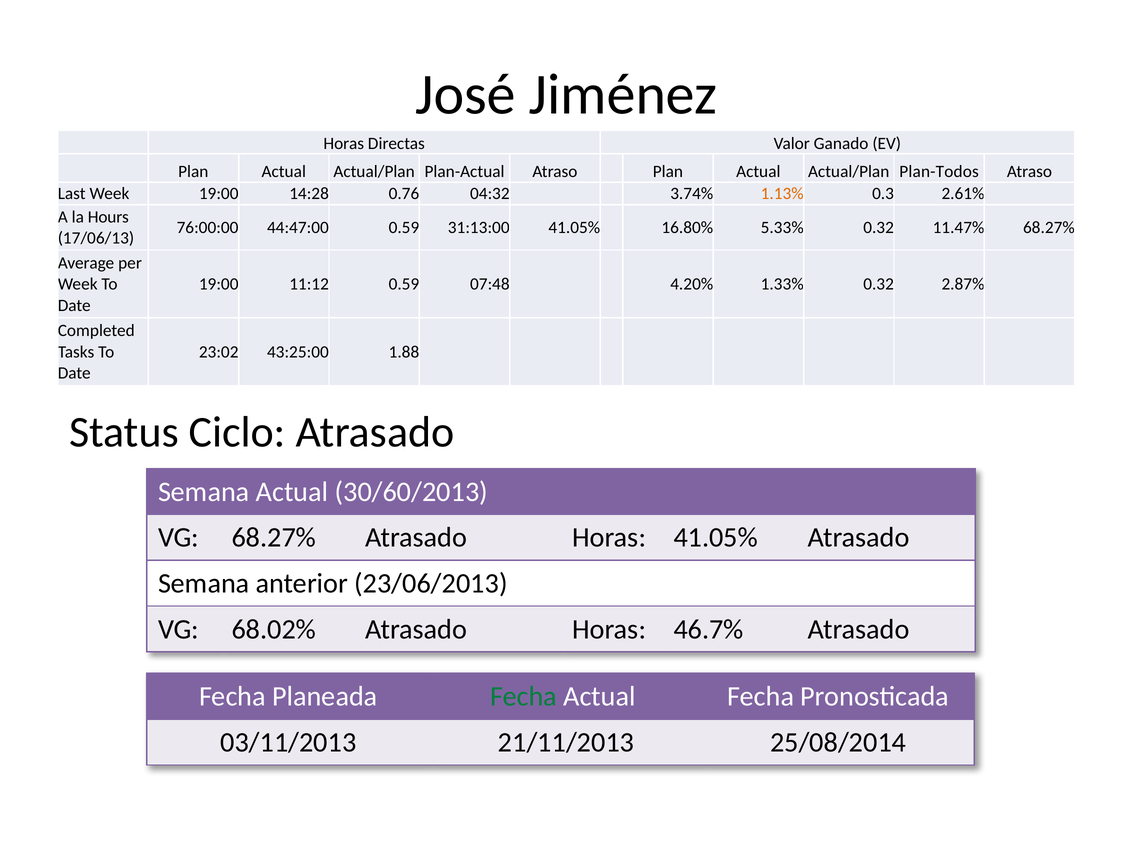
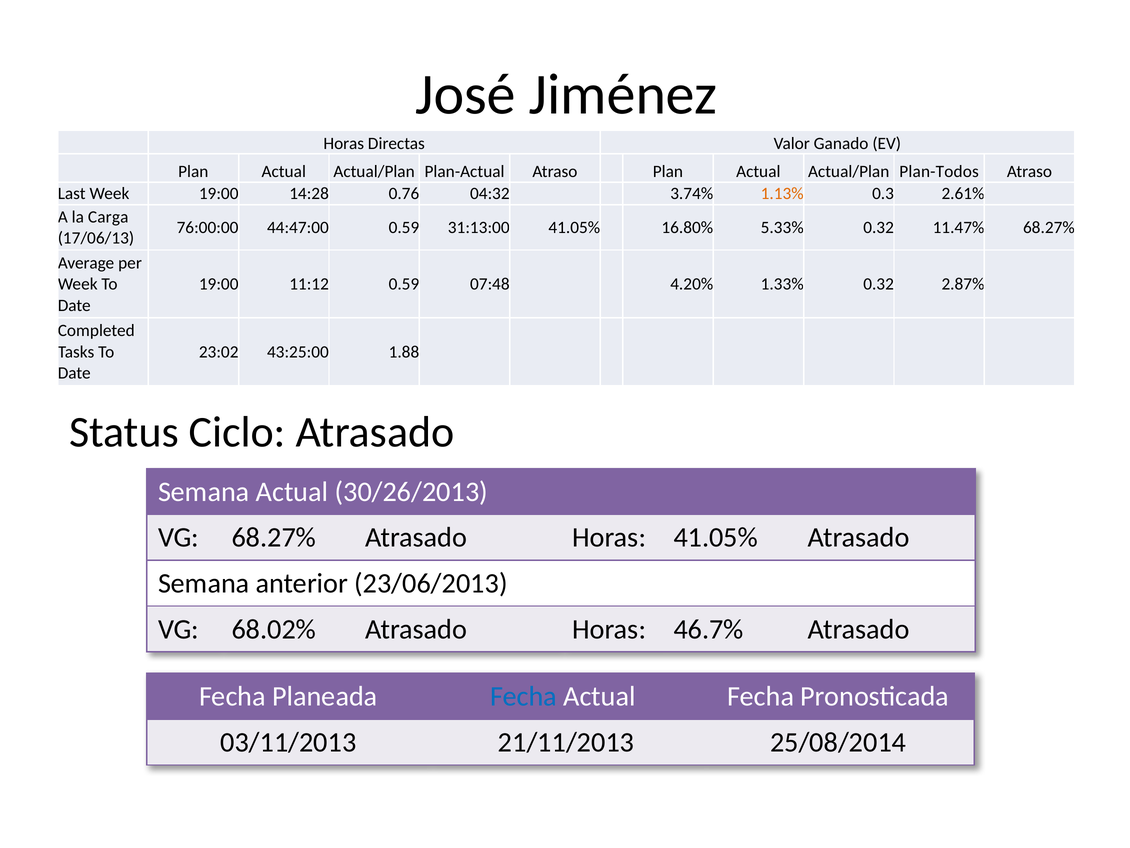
Hours: Hours -> Carga
30/60/2013: 30/60/2013 -> 30/26/2013
Fecha at (523, 696) colour: green -> blue
